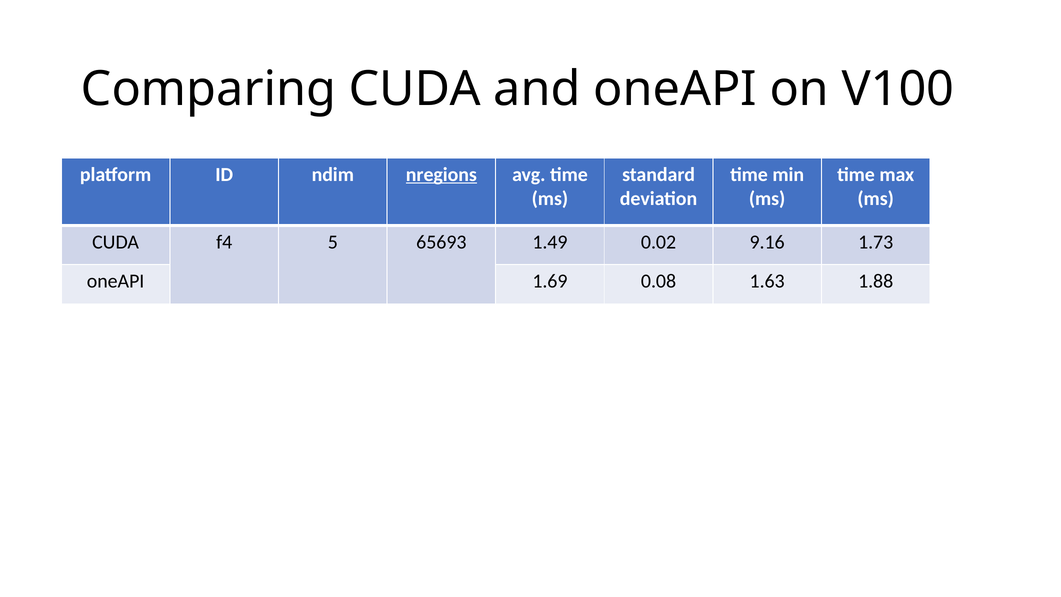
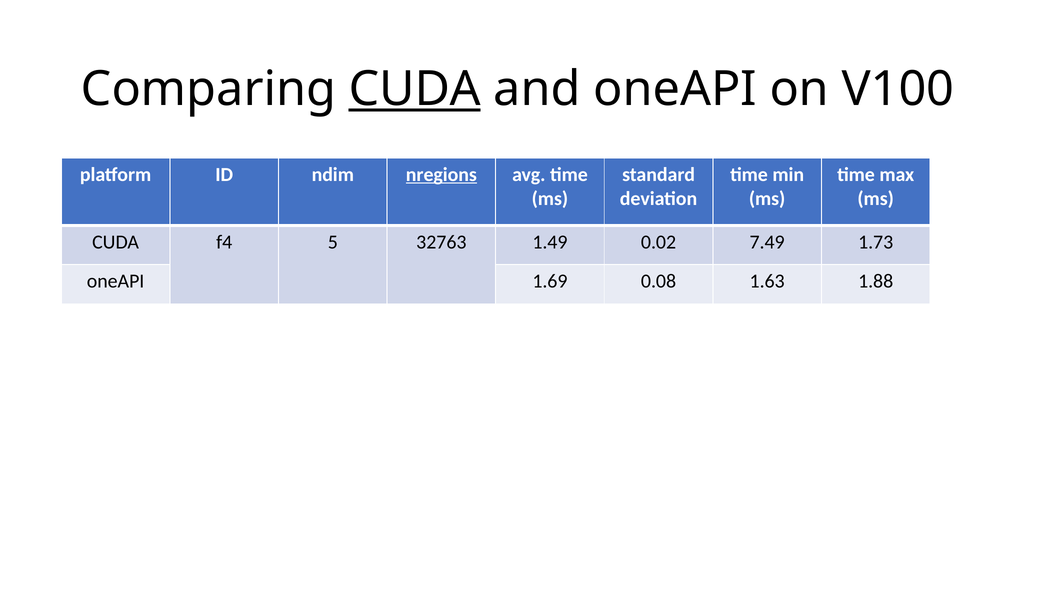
CUDA at (415, 89) underline: none -> present
65693: 65693 -> 32763
9.16: 9.16 -> 7.49
